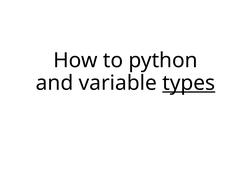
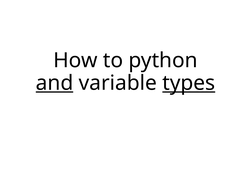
and underline: none -> present
